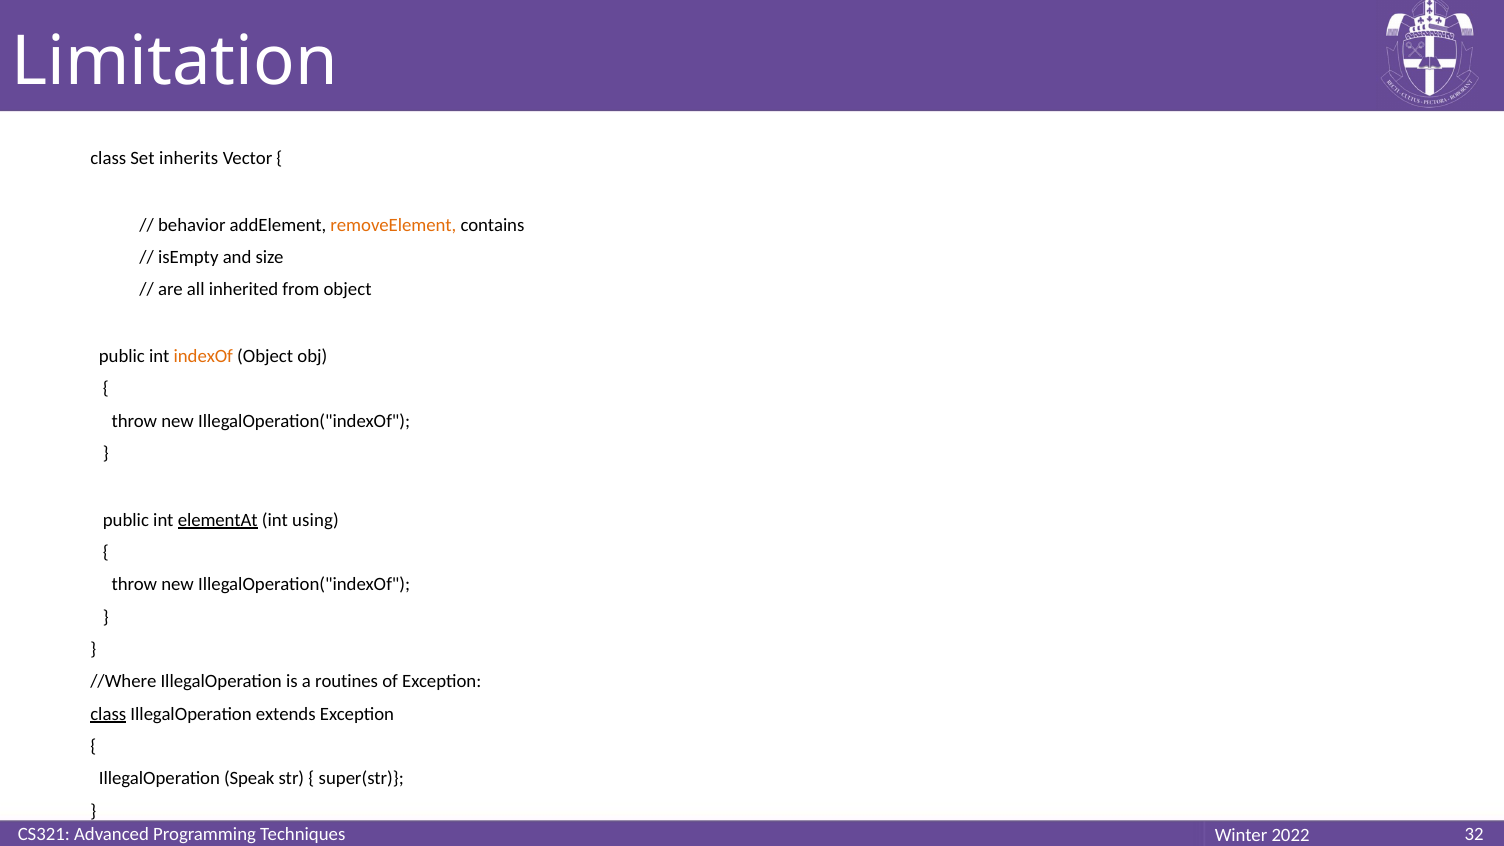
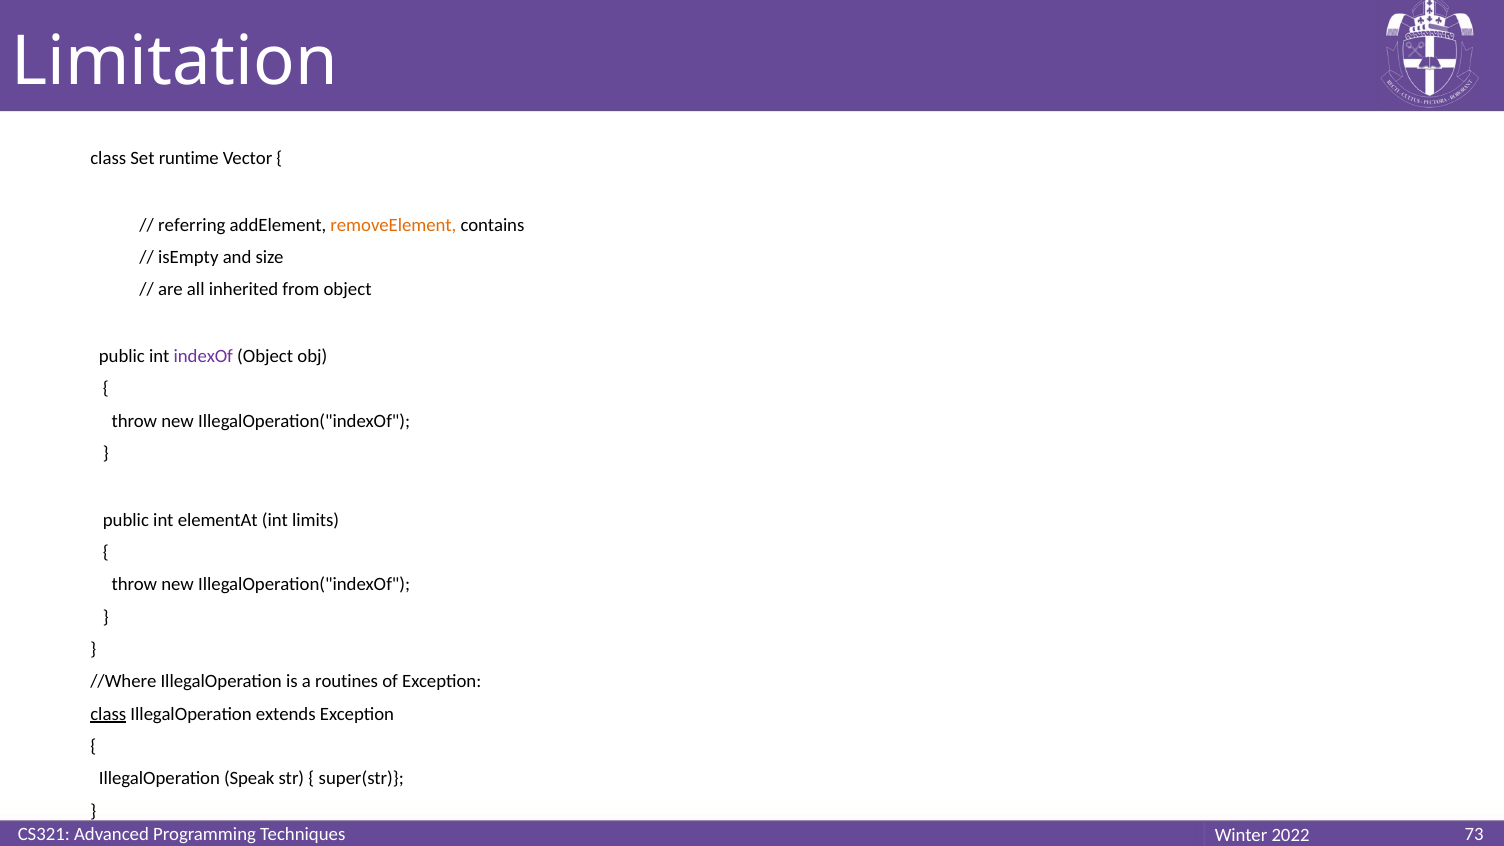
inherits: inherits -> runtime
behavior: behavior -> referring
indexOf colour: orange -> purple
elementAt underline: present -> none
using: using -> limits
32: 32 -> 73
